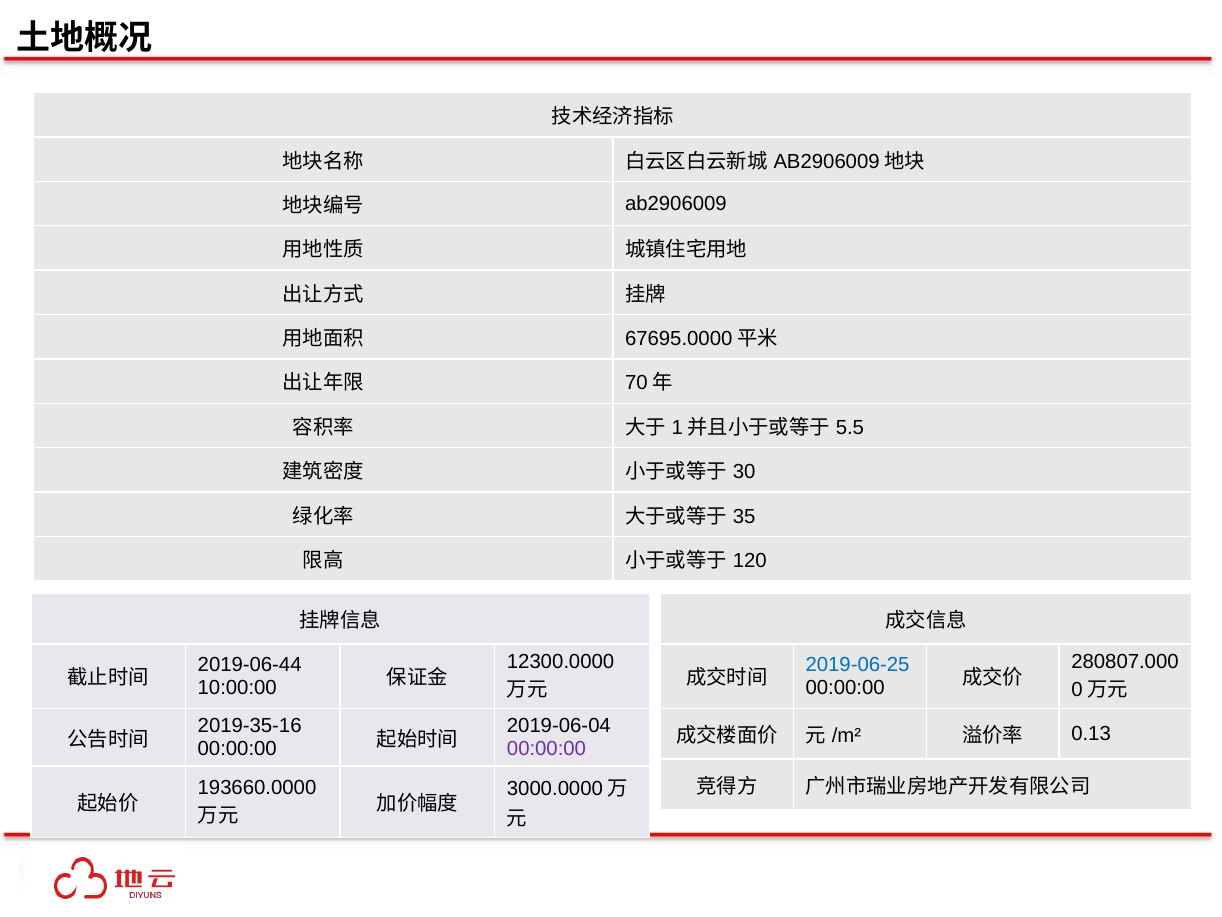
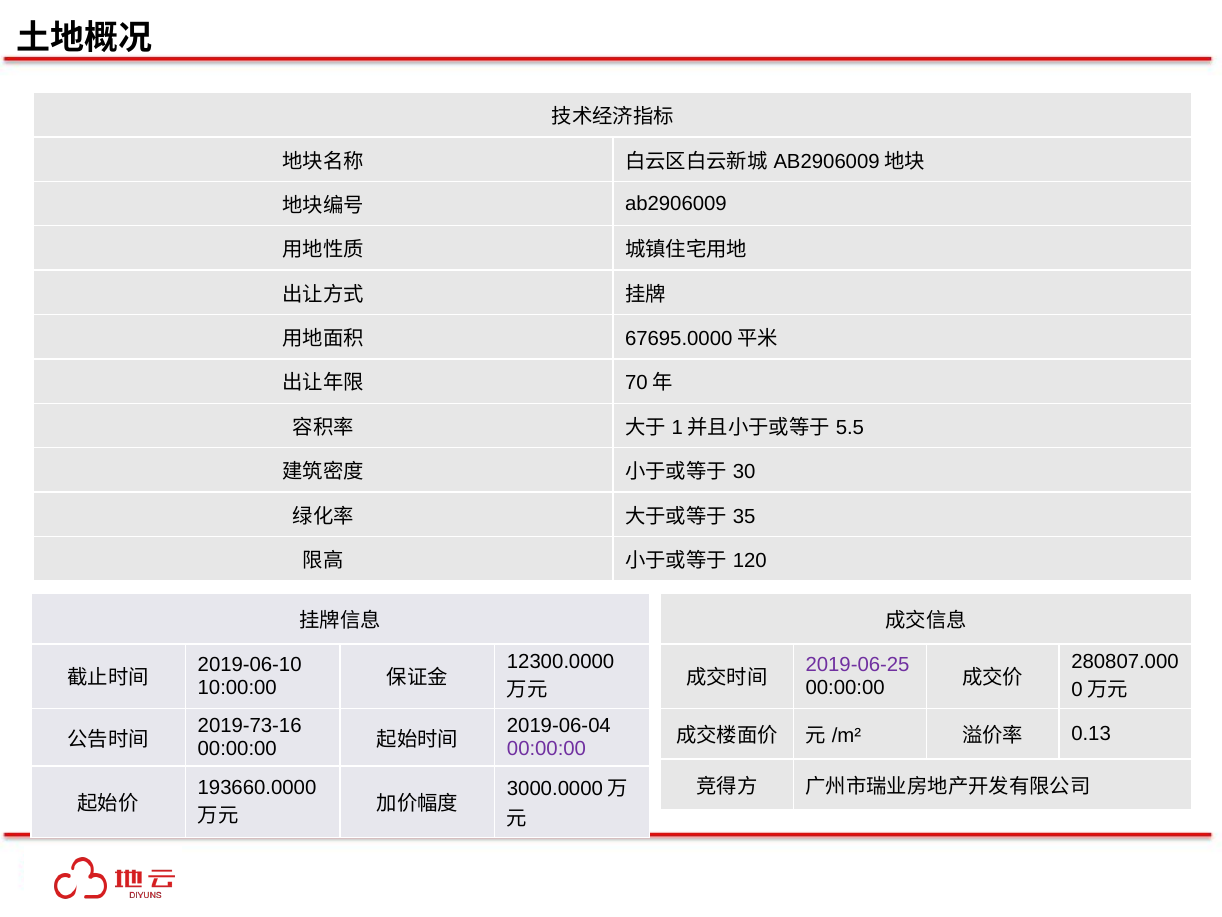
2019-06-44: 2019-06-44 -> 2019-06-10
2019-06-25 colour: blue -> purple
2019-35-16: 2019-35-16 -> 2019-73-16
